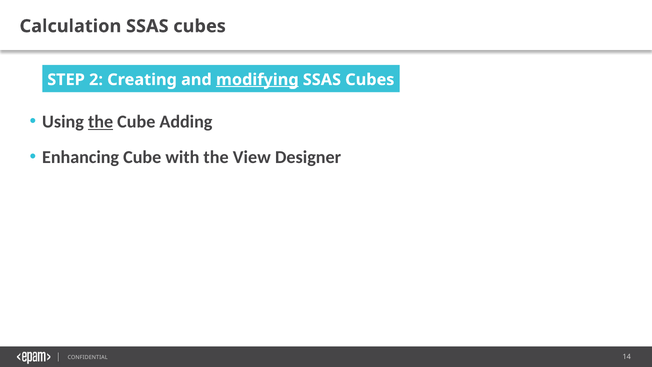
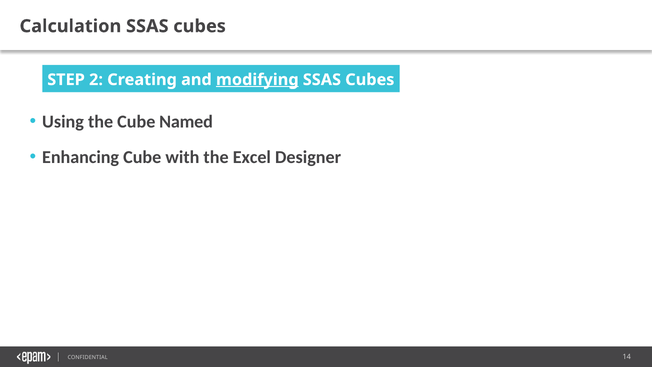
the at (101, 122) underline: present -> none
Adding: Adding -> Named
View: View -> Excel
